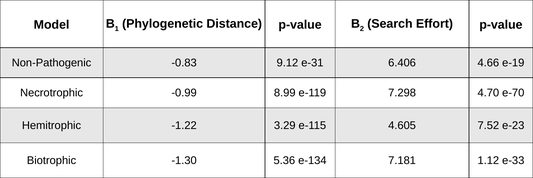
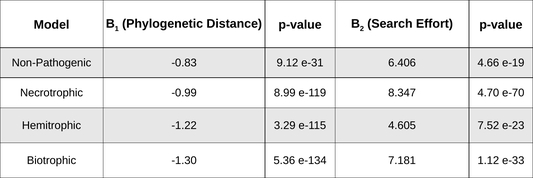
7.298: 7.298 -> 8.347
